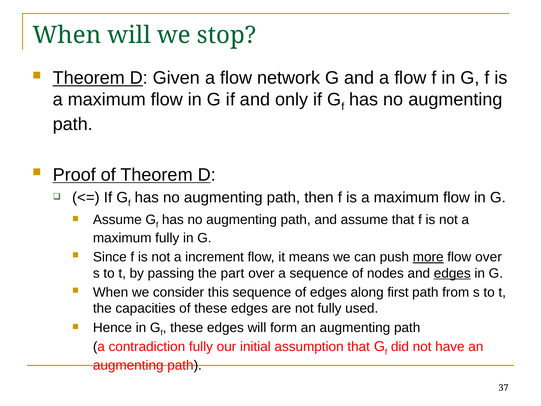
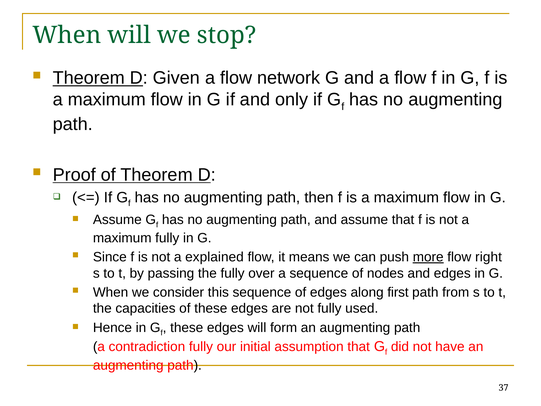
increment: increment -> explained
flow over: over -> right
the part: part -> fully
edges at (452, 273) underline: present -> none
